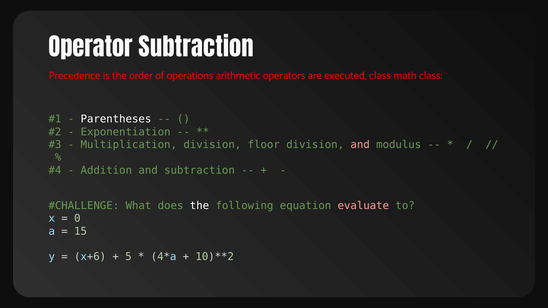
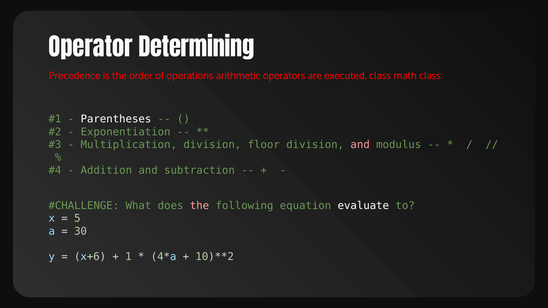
Operator Subtraction: Subtraction -> Determining
the at (199, 206) colour: white -> pink
evaluate colour: pink -> white
0: 0 -> 5
15: 15 -> 30
5: 5 -> 1
